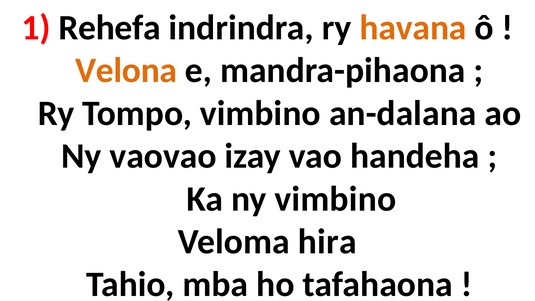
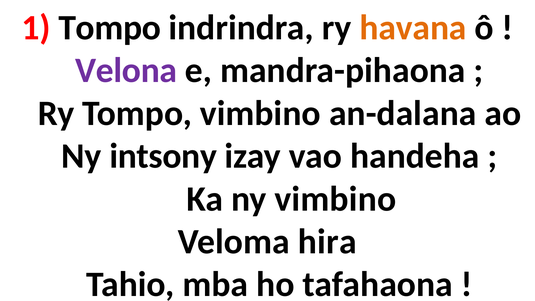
1 Rehefa: Rehefa -> Tompo
Velona colour: orange -> purple
vaovao: vaovao -> intsony
